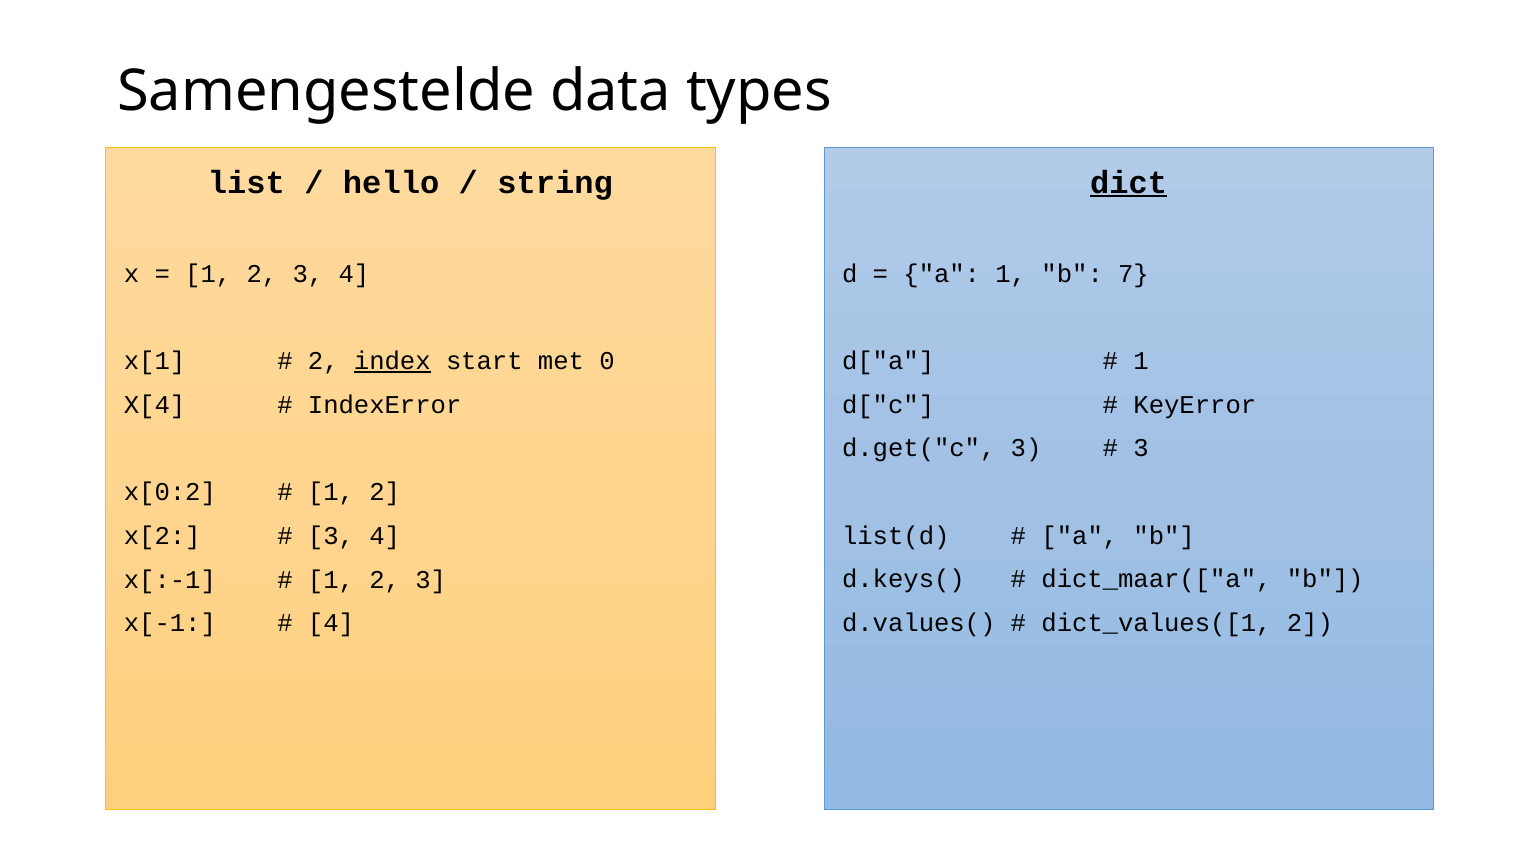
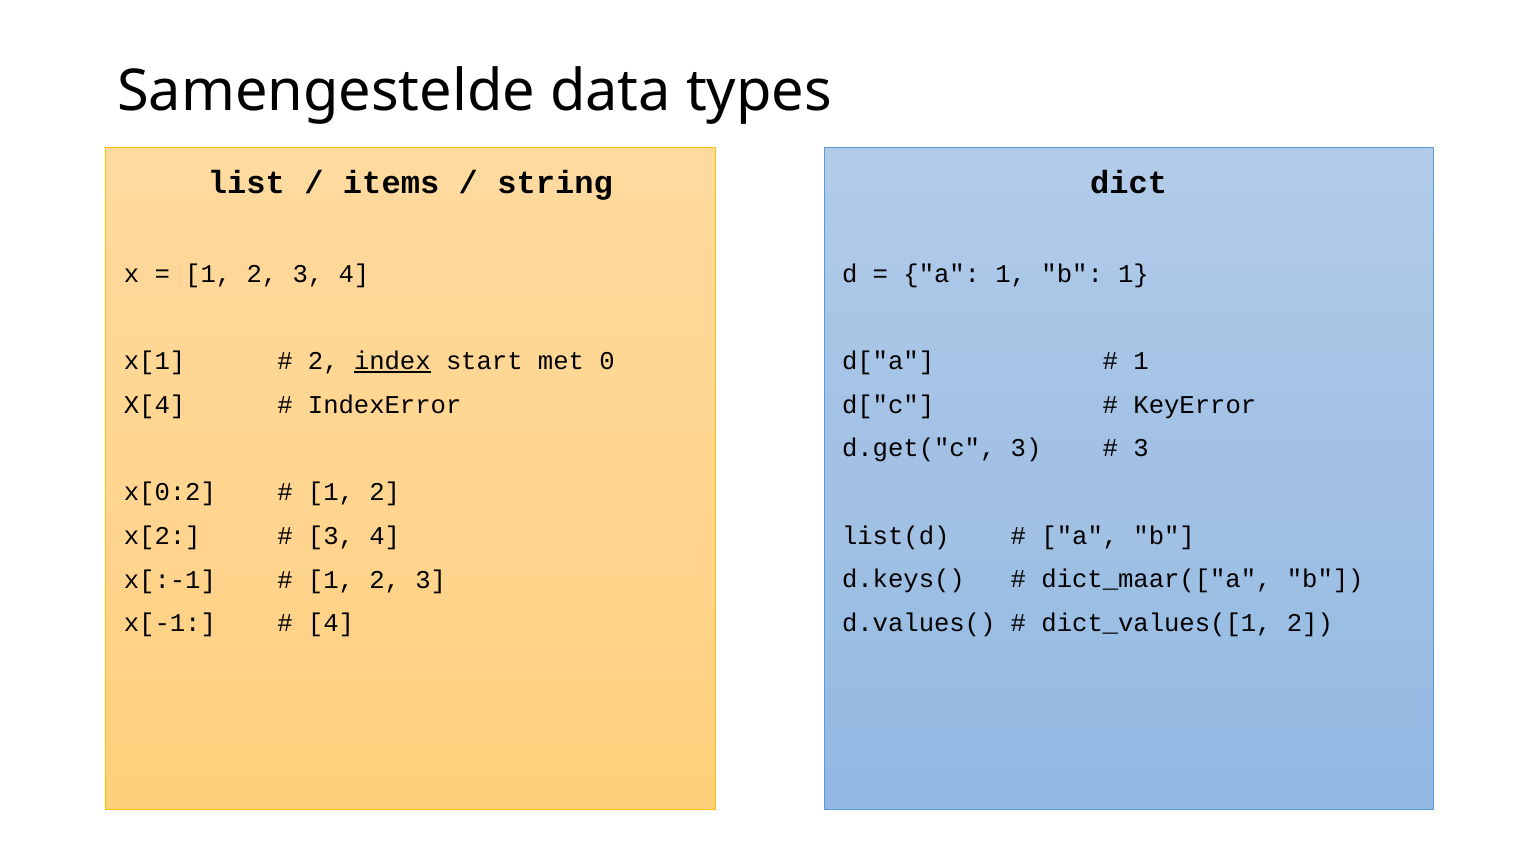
hello: hello -> items
dict underline: present -> none
b 7: 7 -> 1
